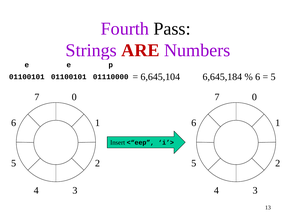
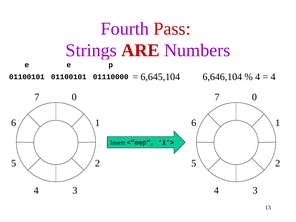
Pass colour: black -> red
6,645,184: 6,645,184 -> 6,646,104
6 at (258, 77): 6 -> 4
5 at (273, 77): 5 -> 4
